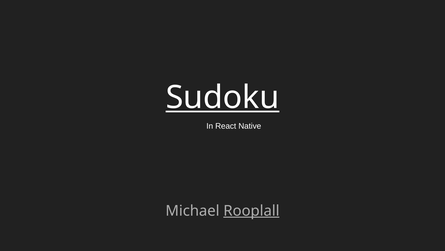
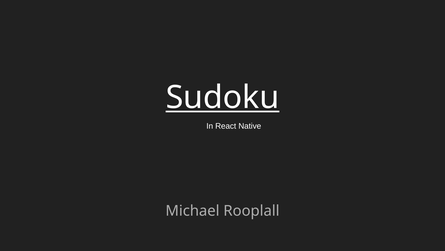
Rooplall underline: present -> none
